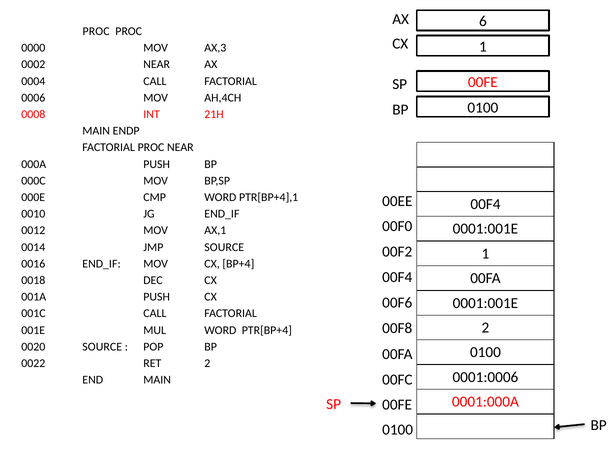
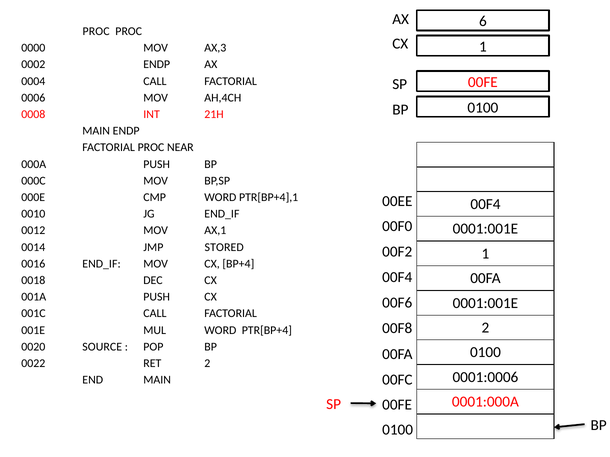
0002 NEAR: NEAR -> ENDP
JMP SOURCE: SOURCE -> STORED
